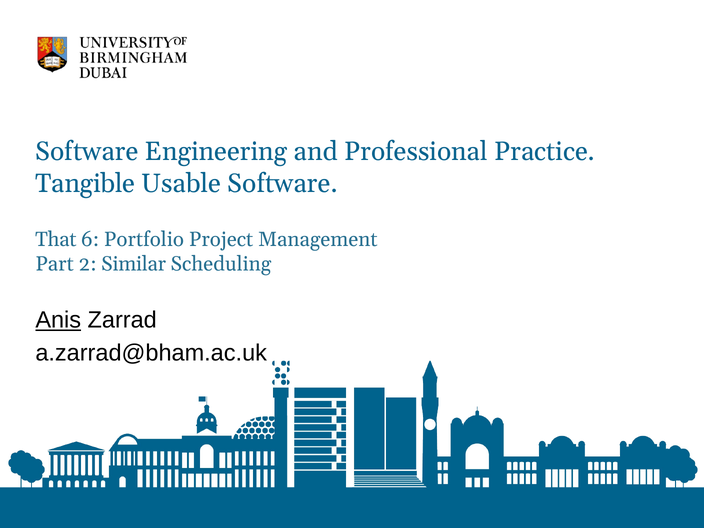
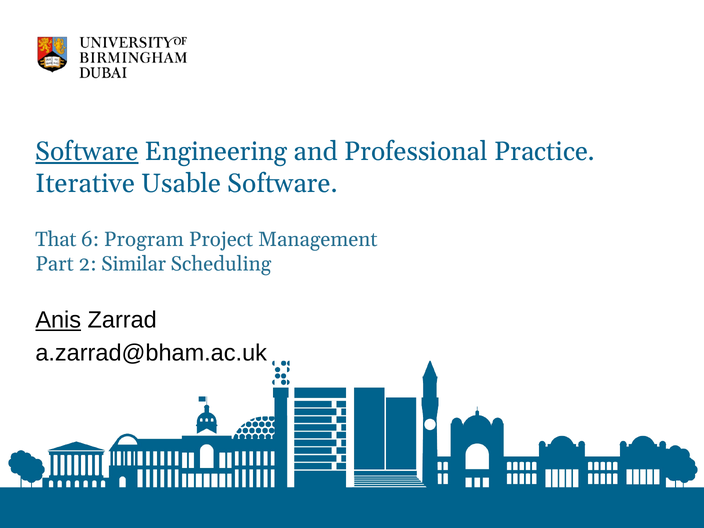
Software at (87, 152) underline: none -> present
Tangible: Tangible -> Iterative
Portfolio: Portfolio -> Program
